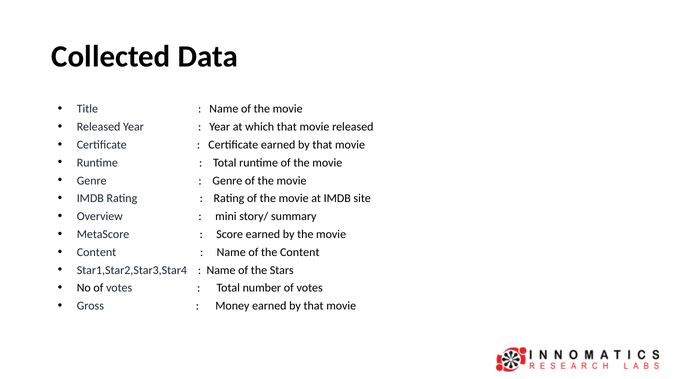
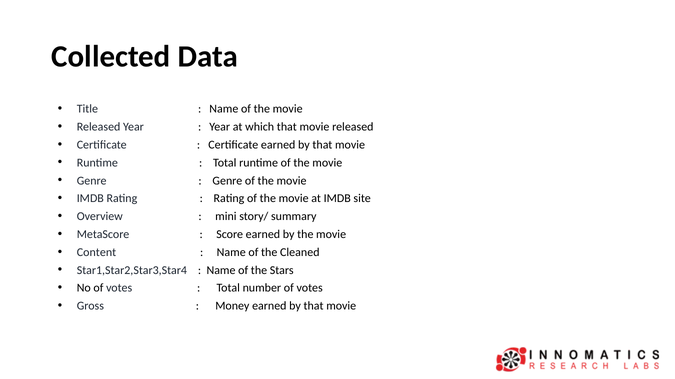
the Content: Content -> Cleaned
